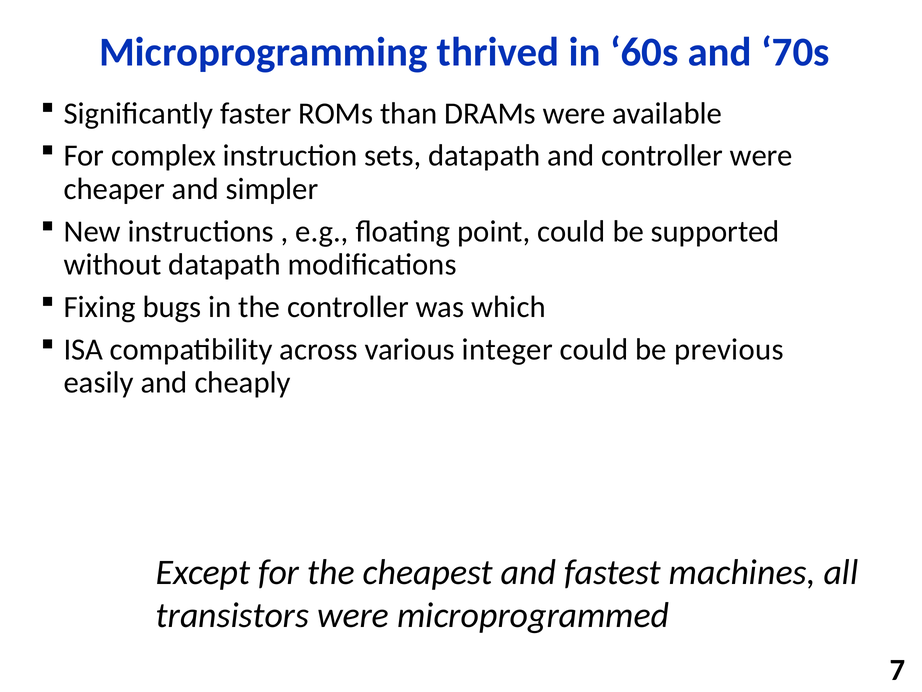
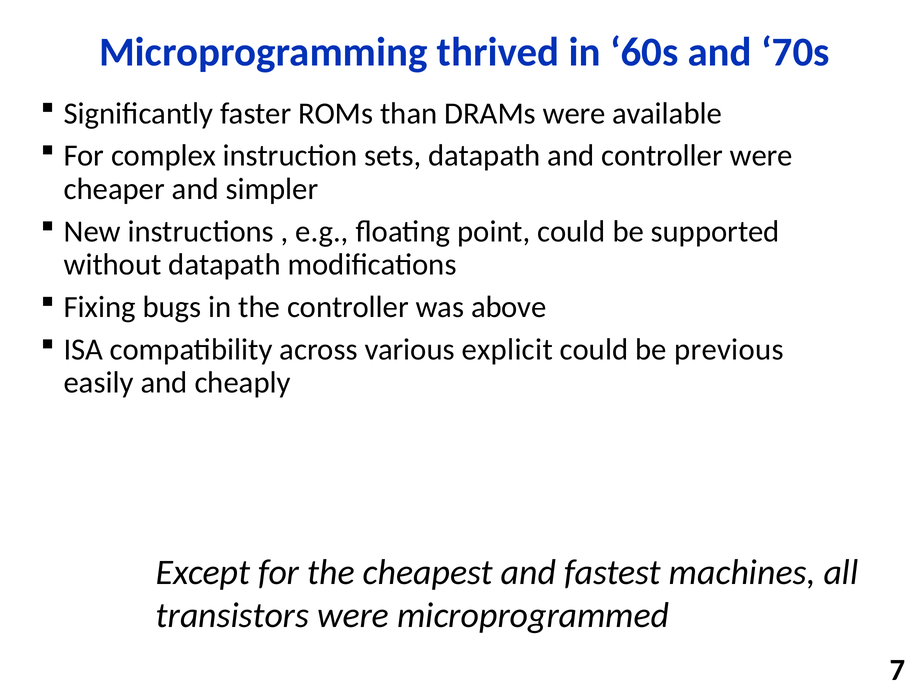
which: which -> above
integer: integer -> explicit
